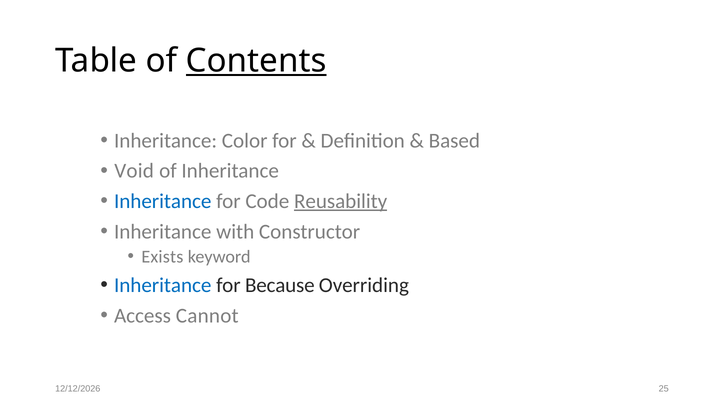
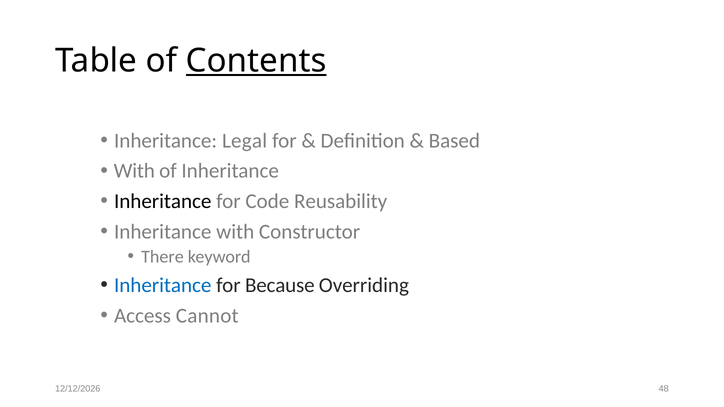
Color: Color -> Legal
Void at (134, 171): Void -> With
Inheritance at (163, 201) colour: blue -> black
Reusability underline: present -> none
Exists: Exists -> There
25: 25 -> 48
